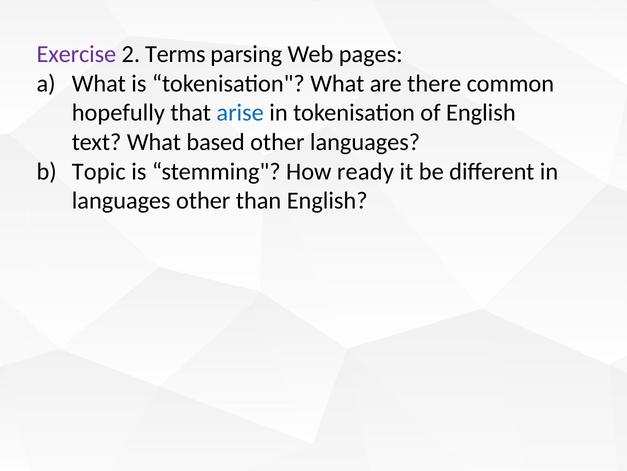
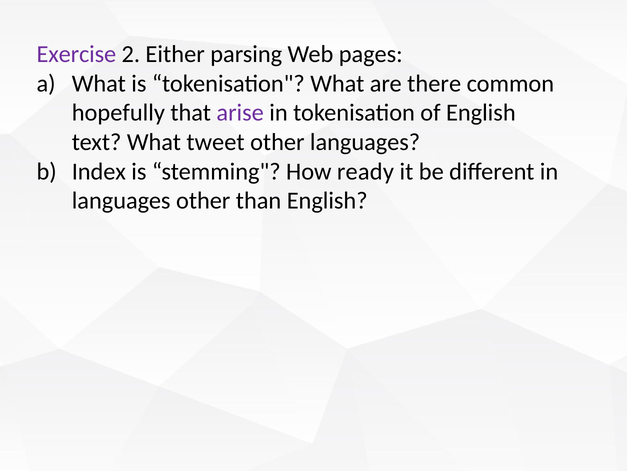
Terms: Terms -> Either
arise colour: blue -> purple
based: based -> tweet
Topic: Topic -> Index
